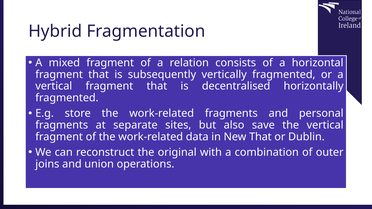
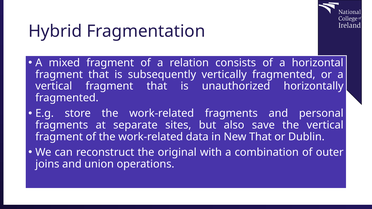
decentralised: decentralised -> unauthorized
